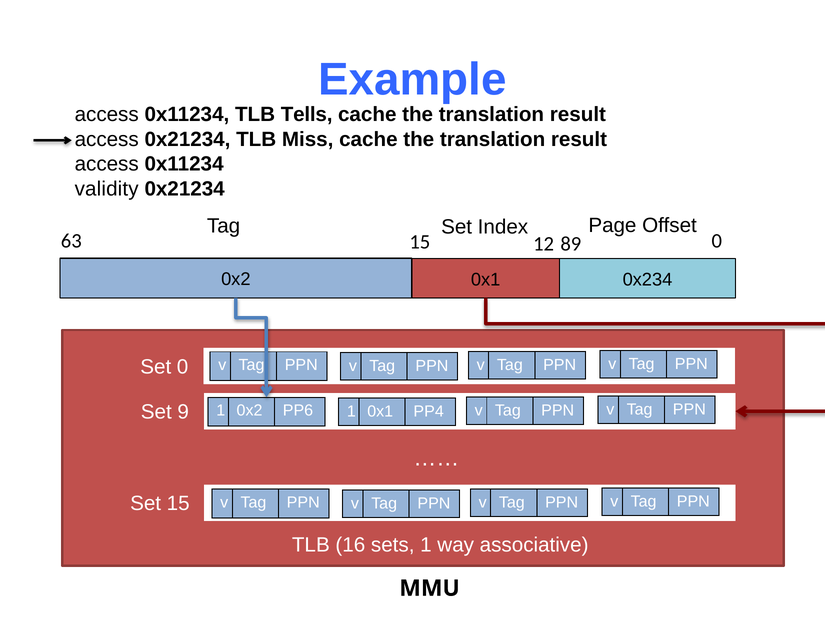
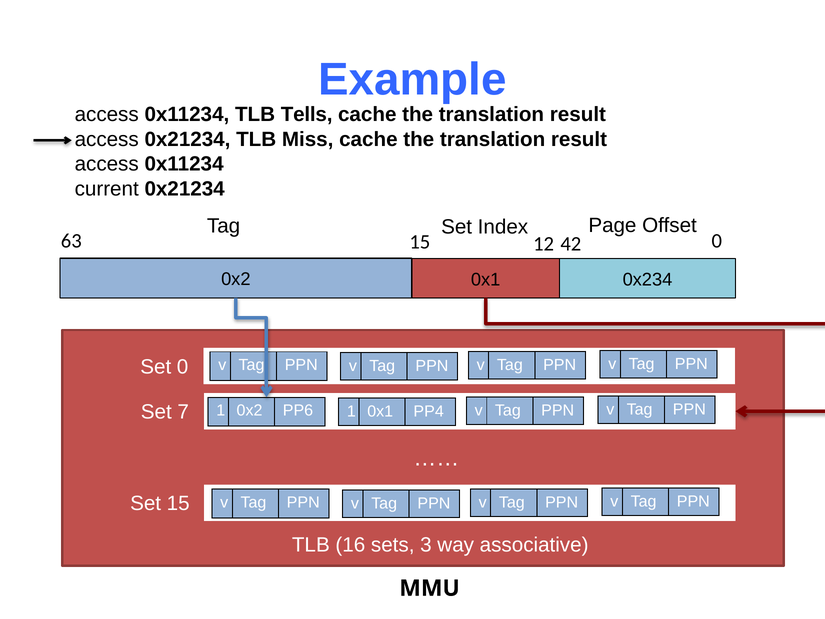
validity: validity -> current
89: 89 -> 42
9: 9 -> 7
sets 1: 1 -> 3
